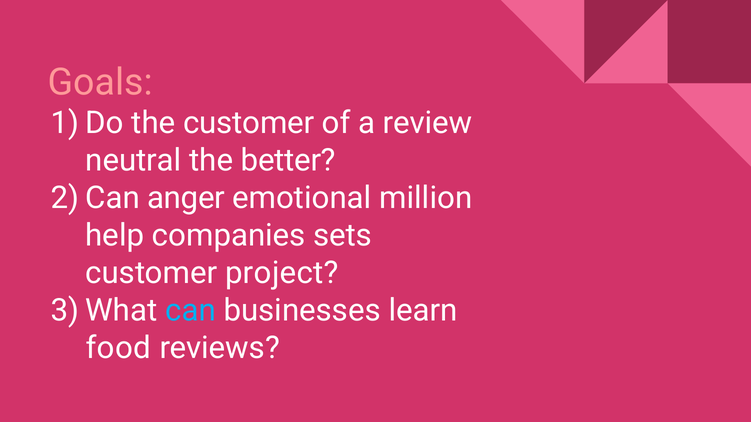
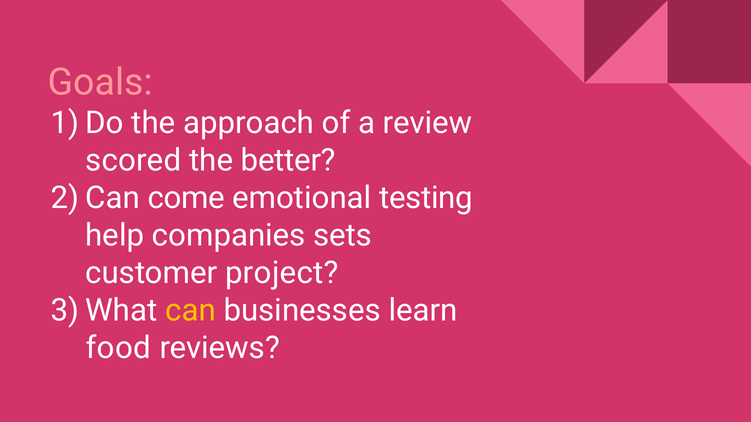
the customer: customer -> approach
neutral: neutral -> scored
anger: anger -> come
million: million -> testing
can colour: light blue -> yellow
